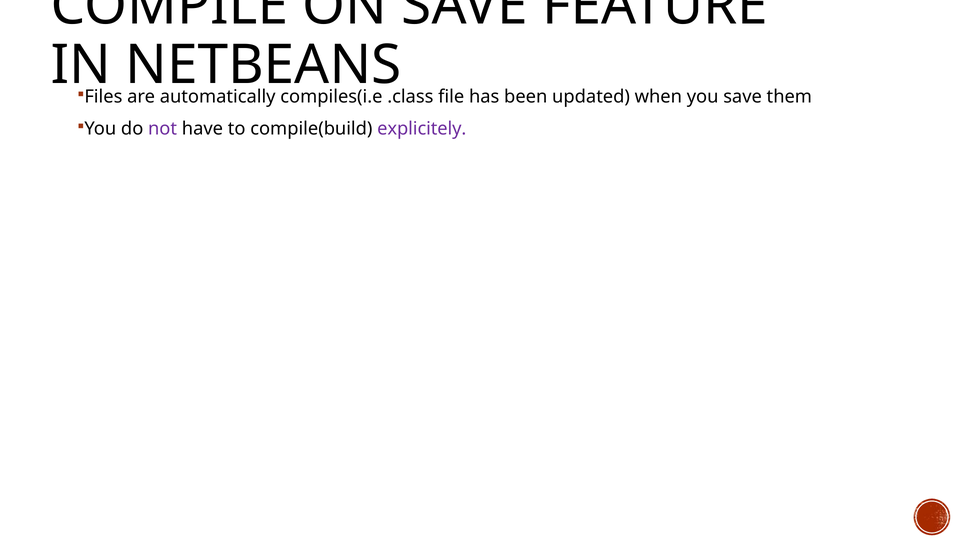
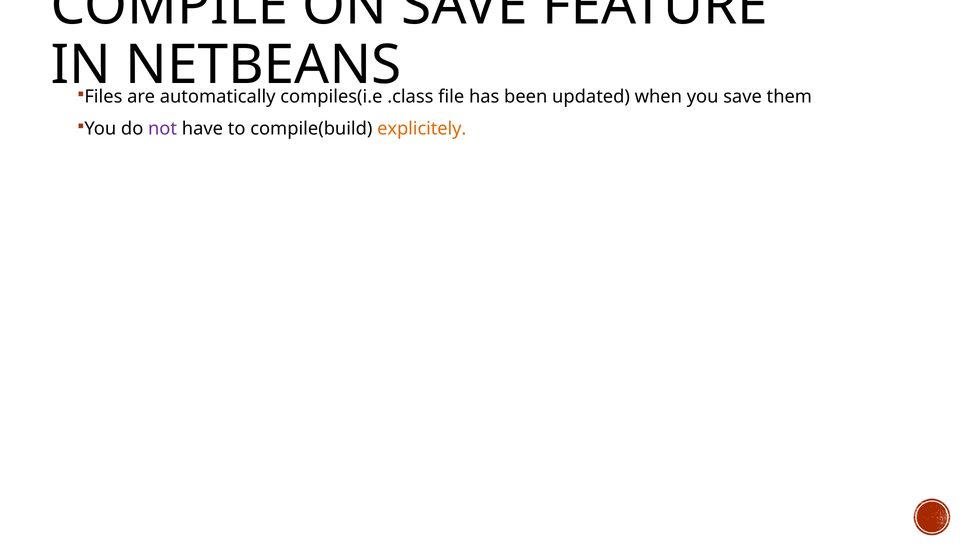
explicitely colour: purple -> orange
